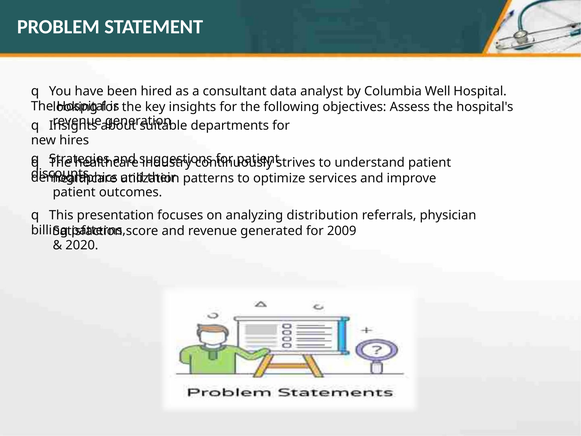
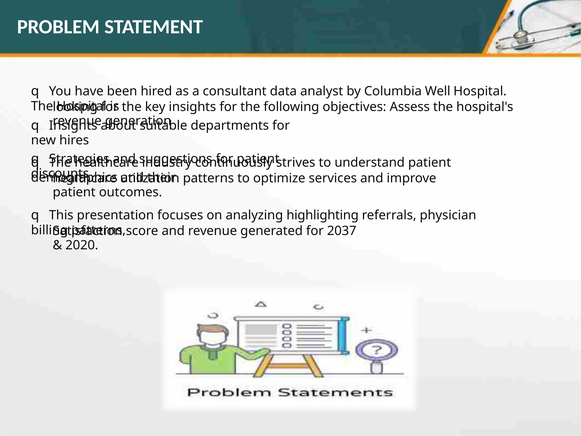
distribution: distribution -> highlighting
2009: 2009 -> 2037
